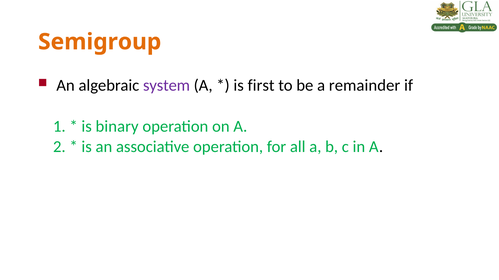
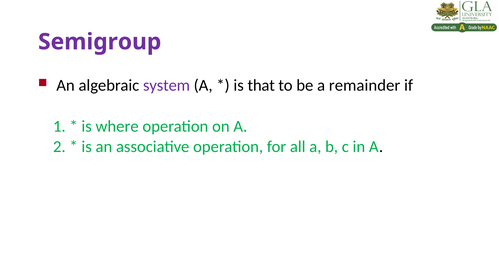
Semigroup colour: orange -> purple
first: first -> that
binary: binary -> where
